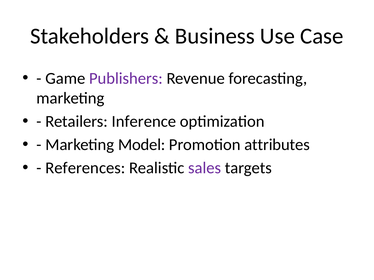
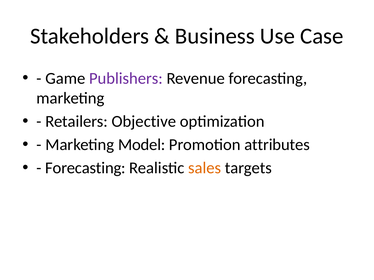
Inference: Inference -> Objective
References at (85, 168): References -> Forecasting
sales colour: purple -> orange
